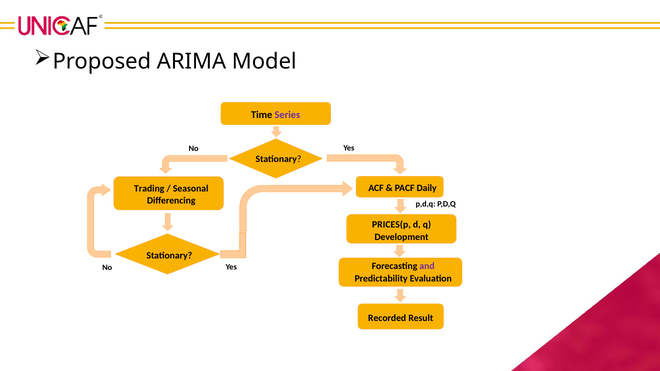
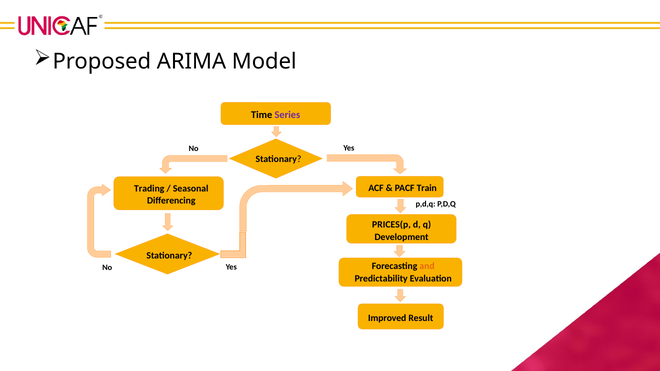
Daily: Daily -> Train
and colour: purple -> orange
Recorded: Recorded -> Improved
